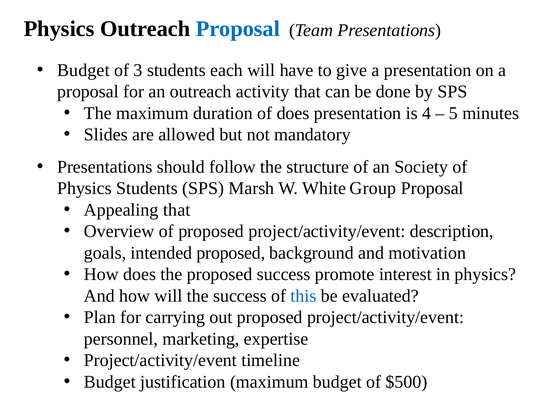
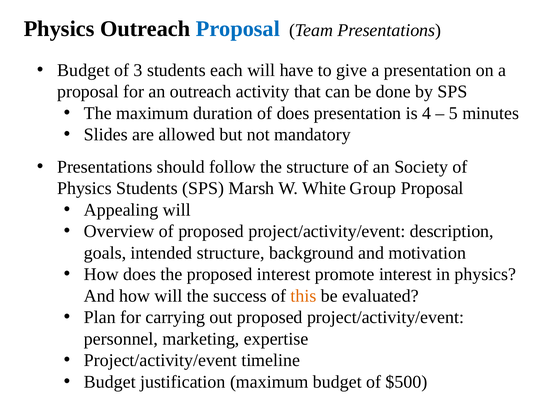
Appealing that: that -> will
intended proposed: proposed -> structure
proposed success: success -> interest
this colour: blue -> orange
